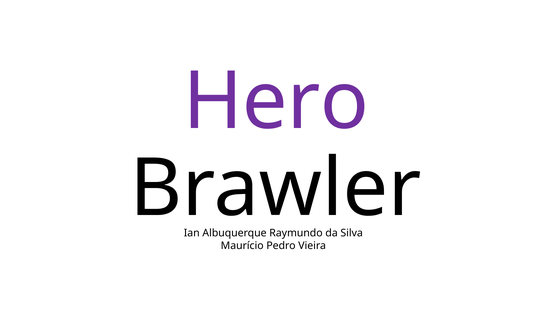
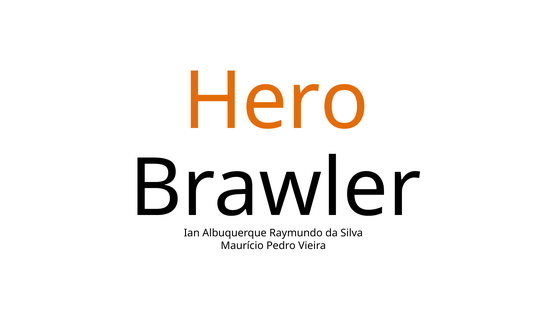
Hero colour: purple -> orange
